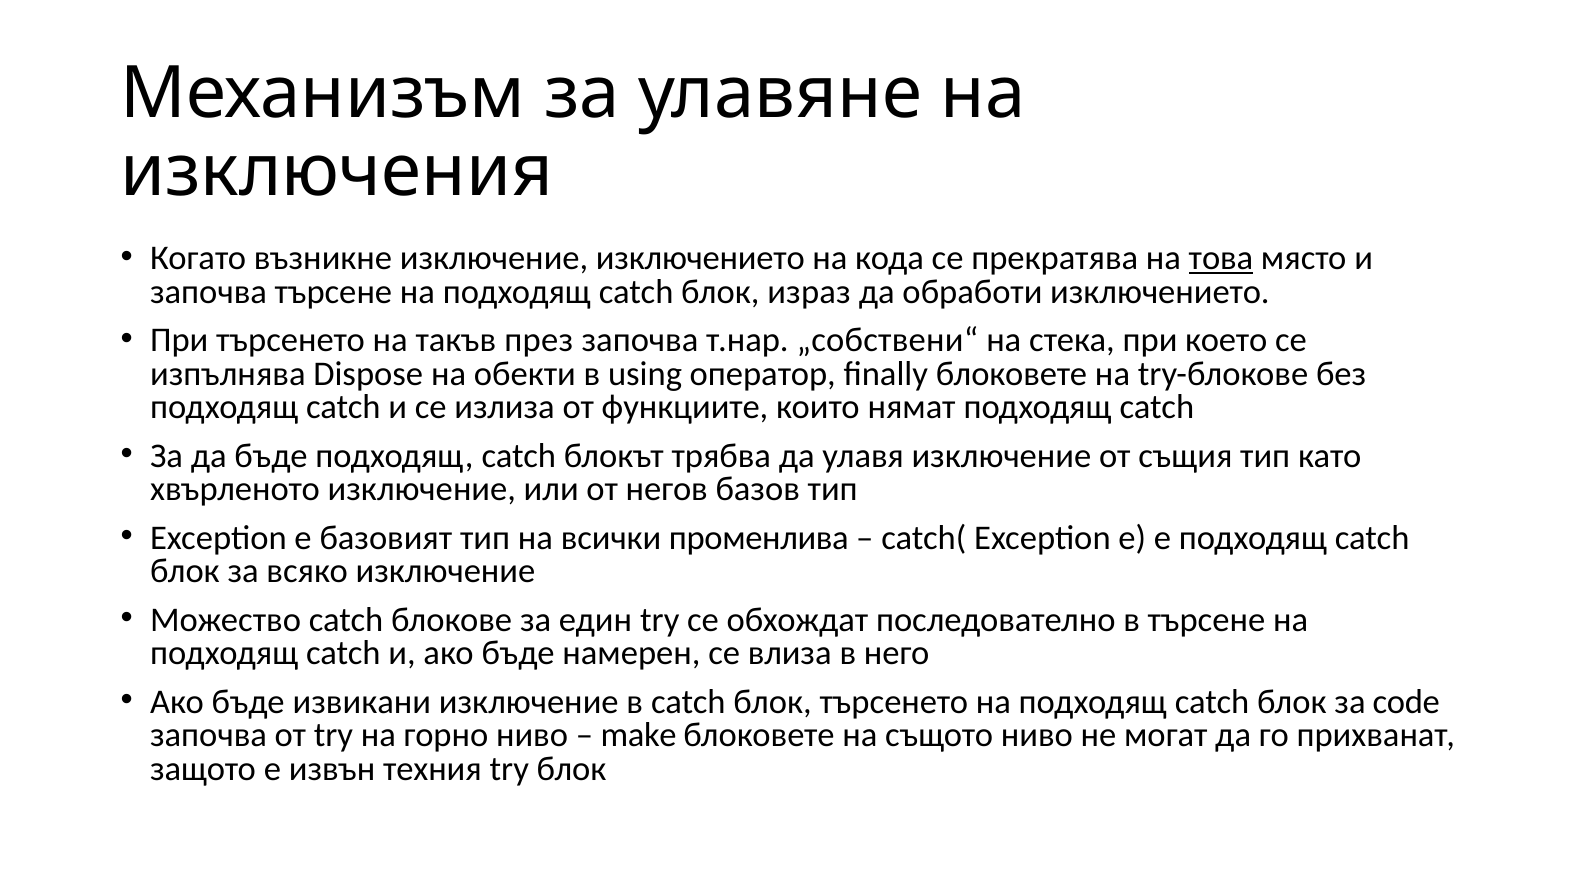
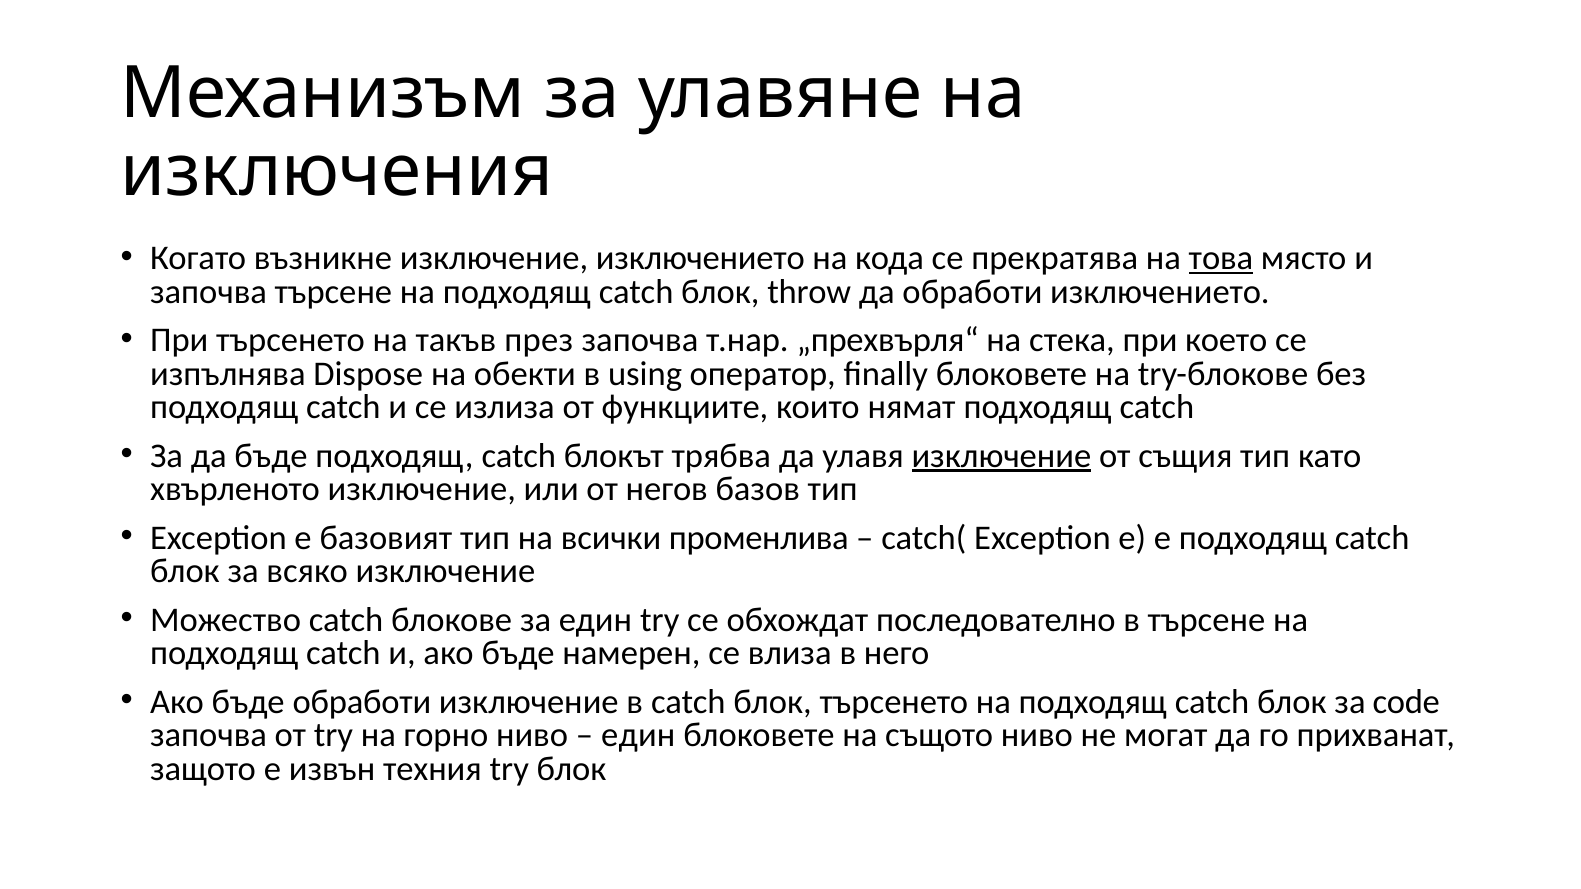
израз: израз -> throw
„собствени“: „собствени“ -> „прехвърля“
изключение at (1001, 456) underline: none -> present
бъде извикани: извикани -> обработи
make at (639, 735): make -> един
